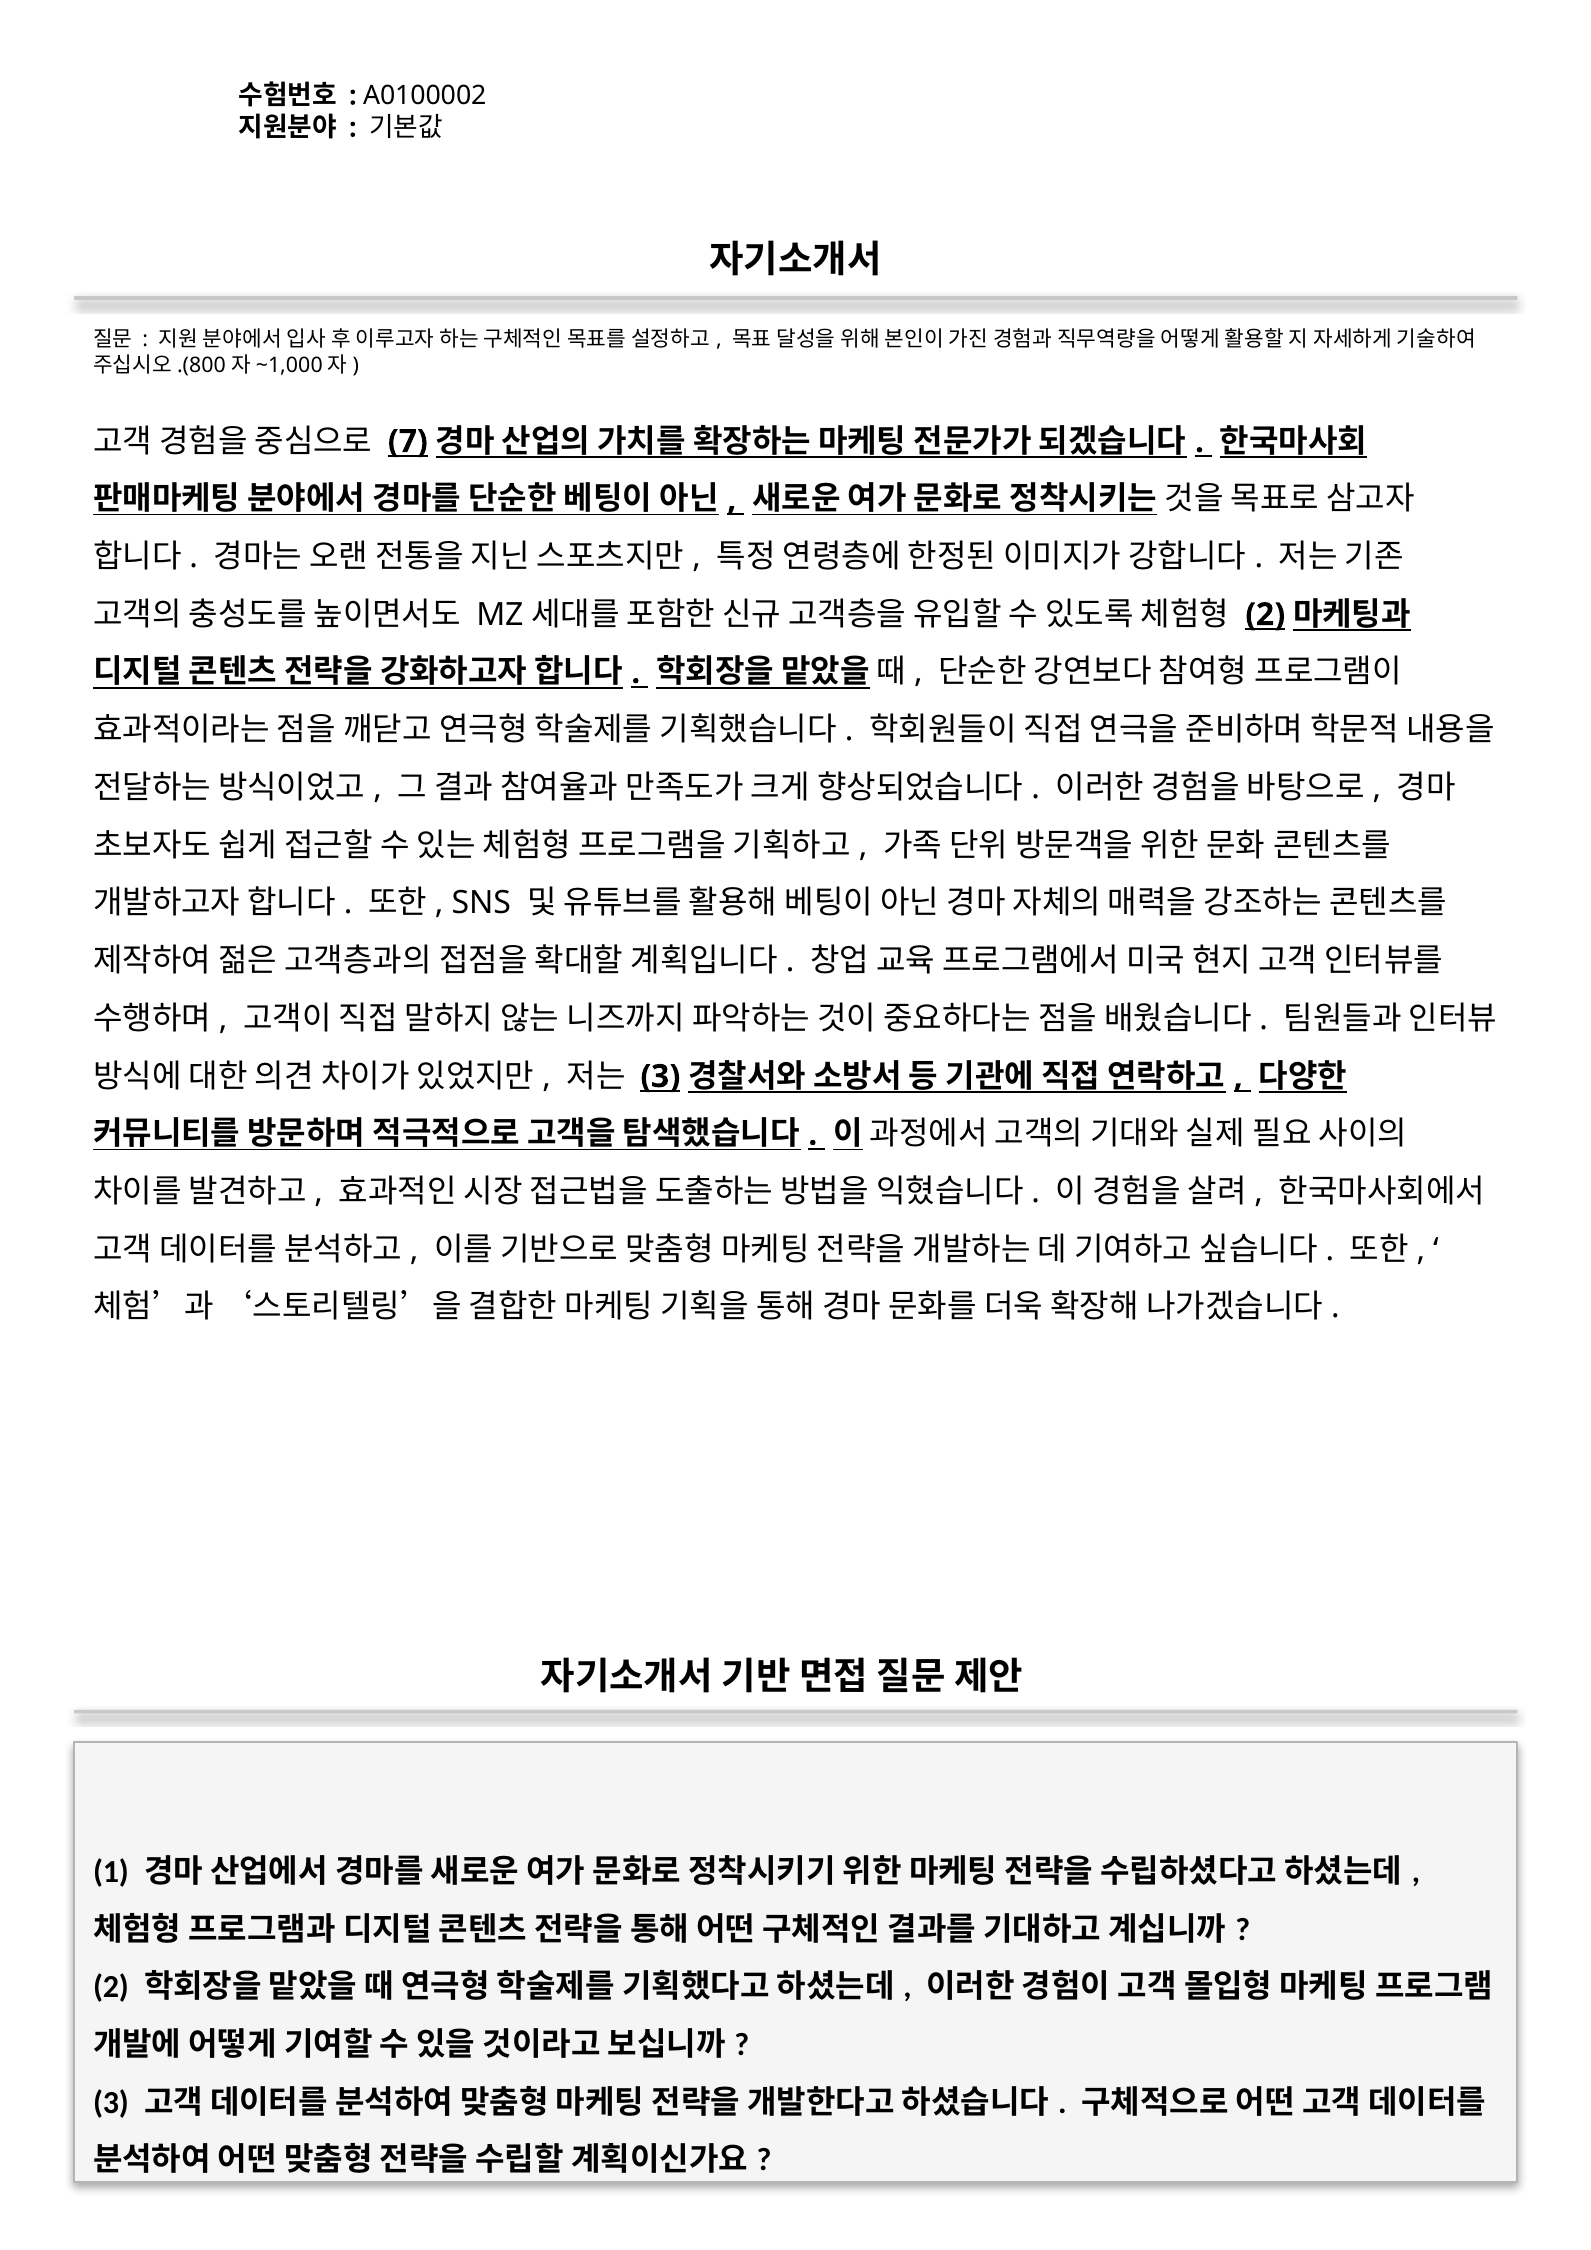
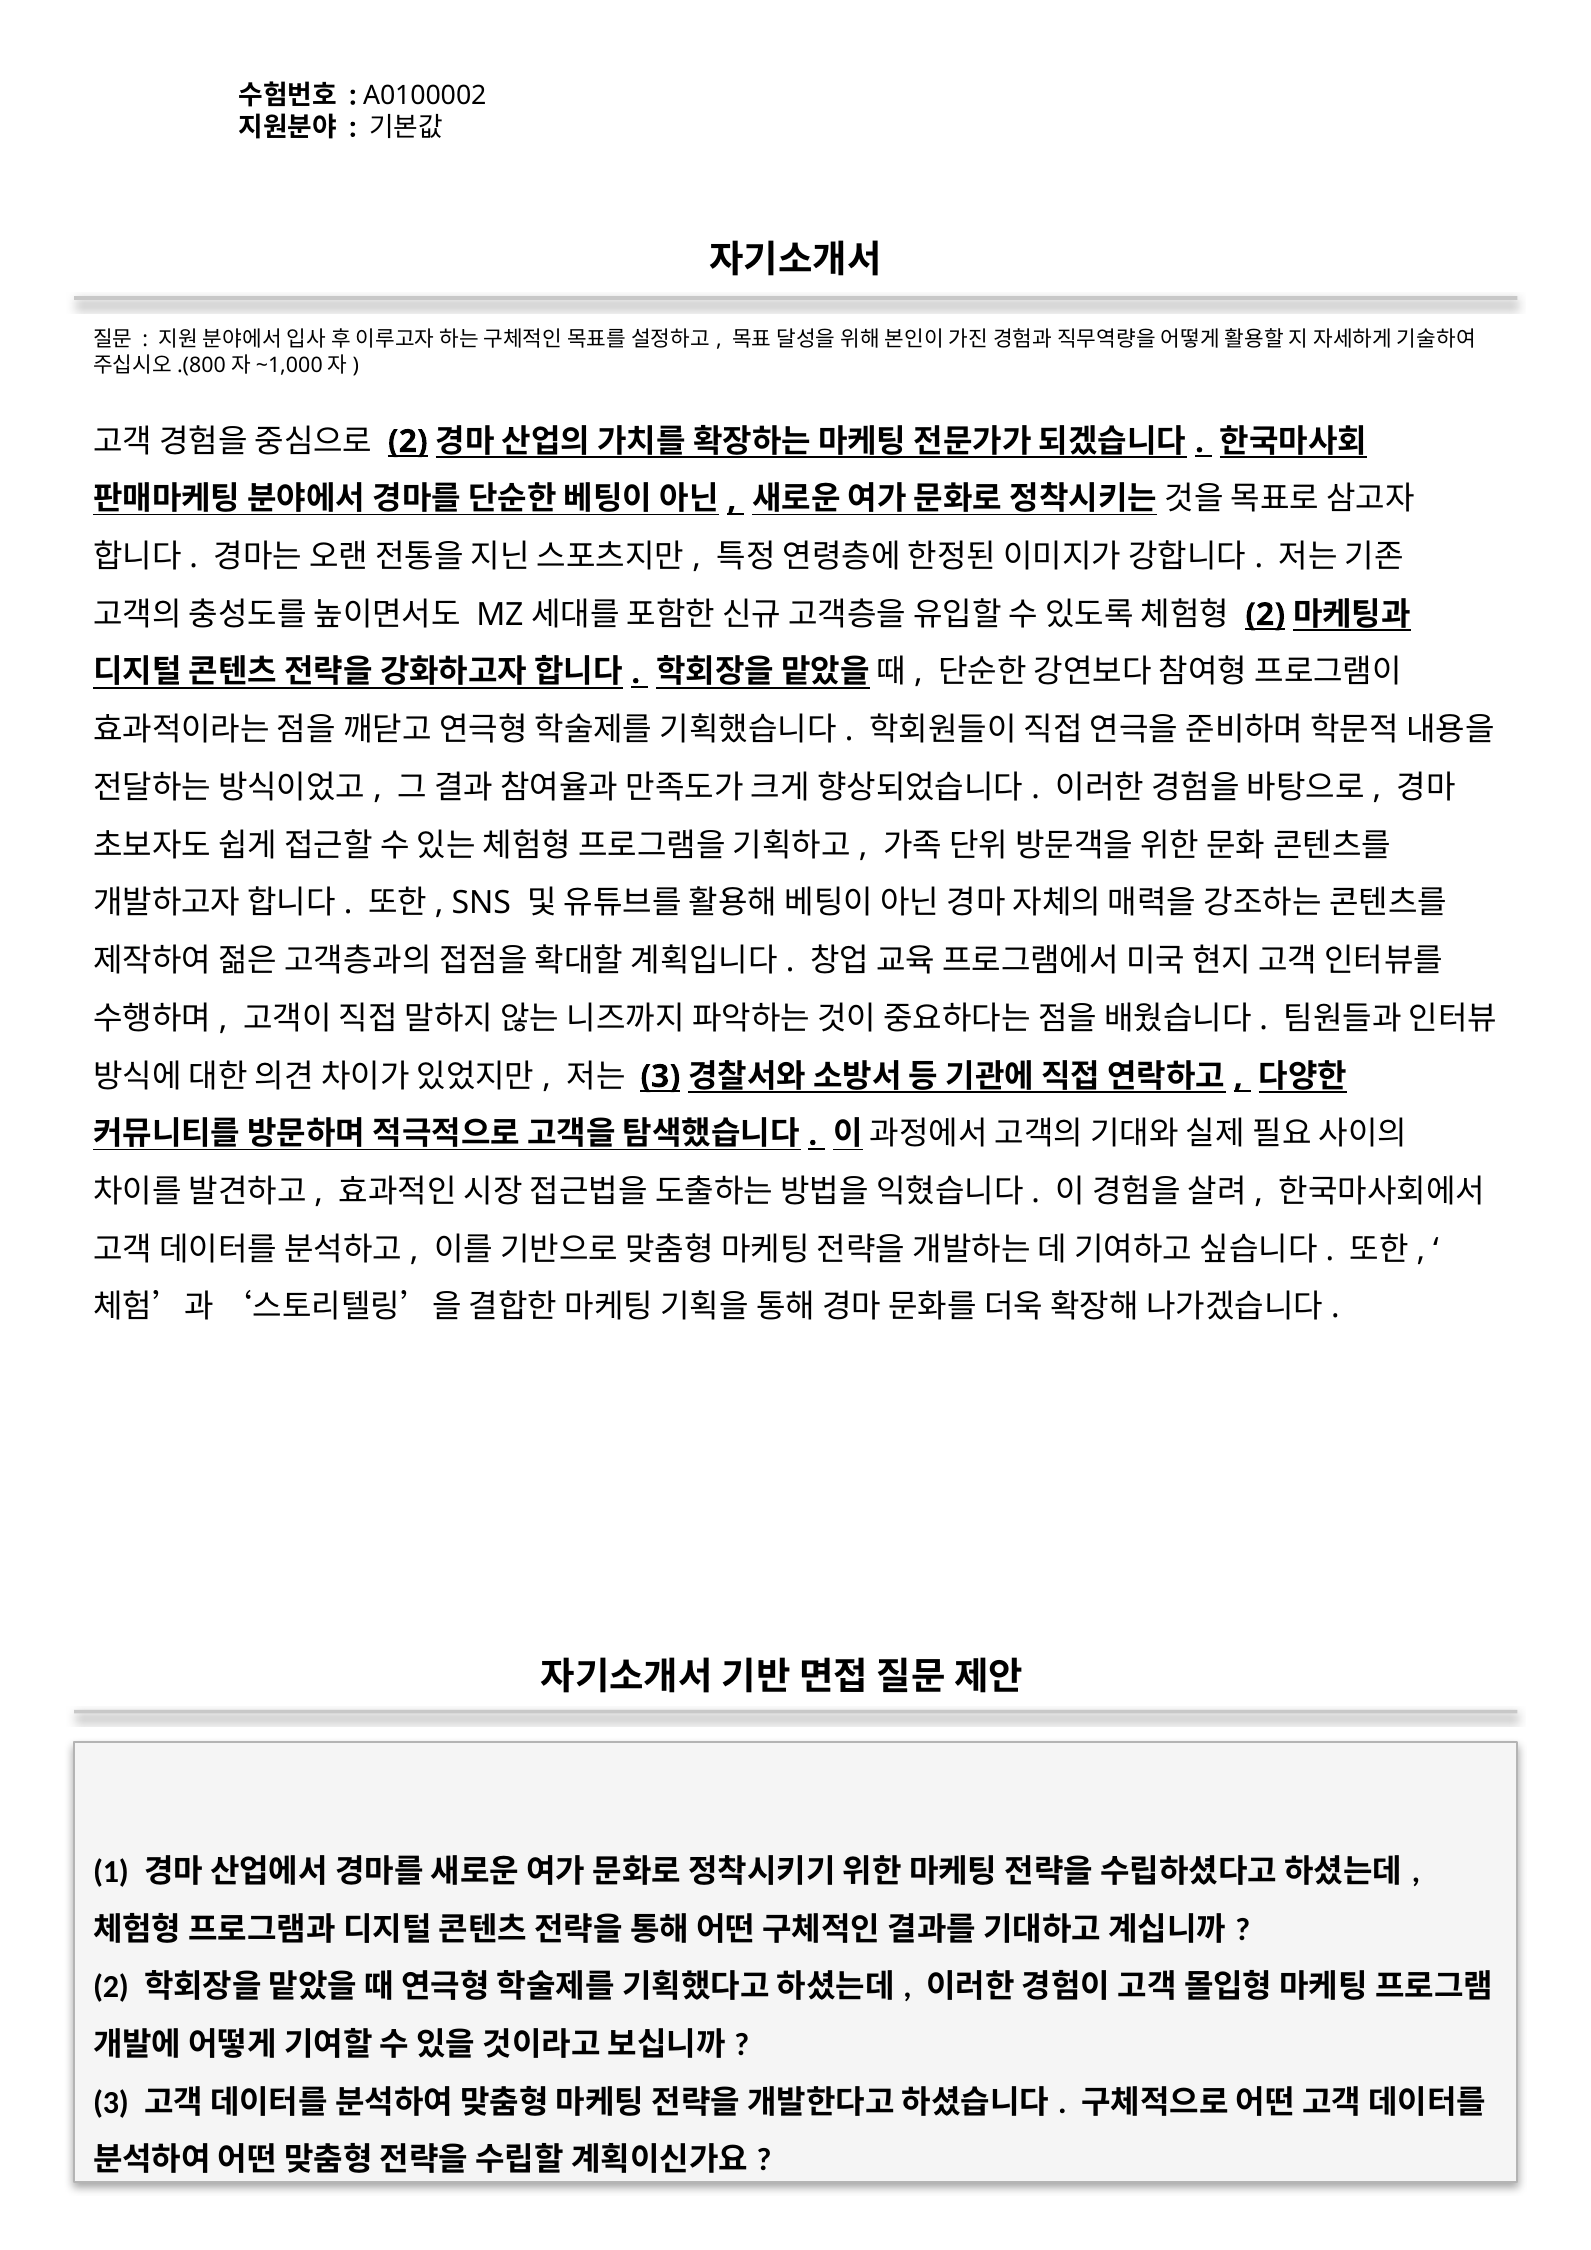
7 at (408, 441): 7 -> 2
